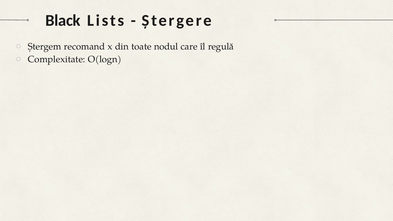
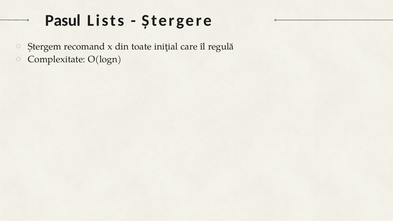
Black: Black -> Pasul
nodul: nodul -> iniţial
